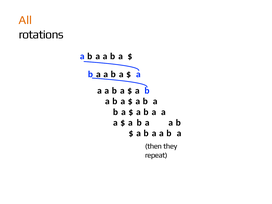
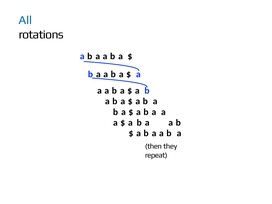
All colour: orange -> blue
